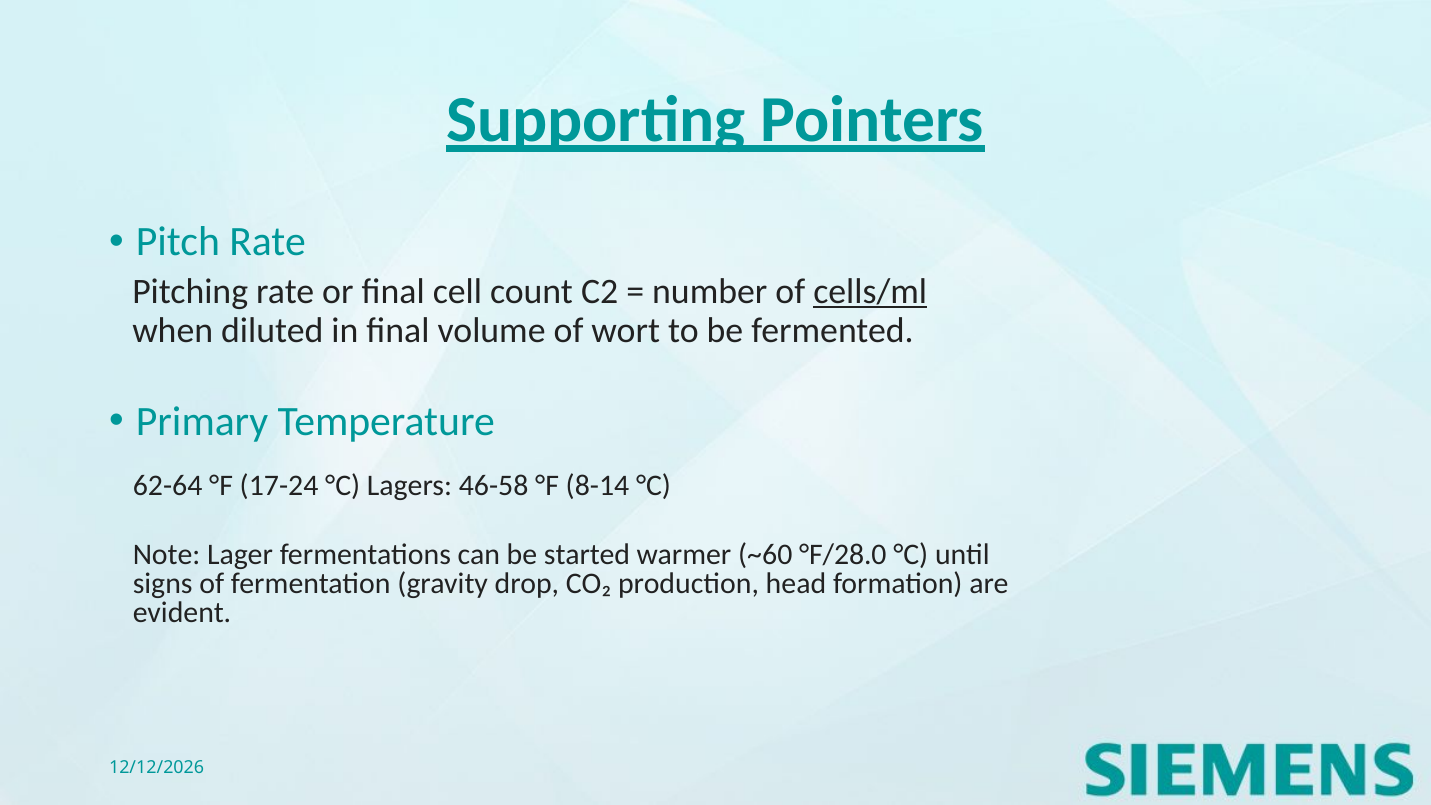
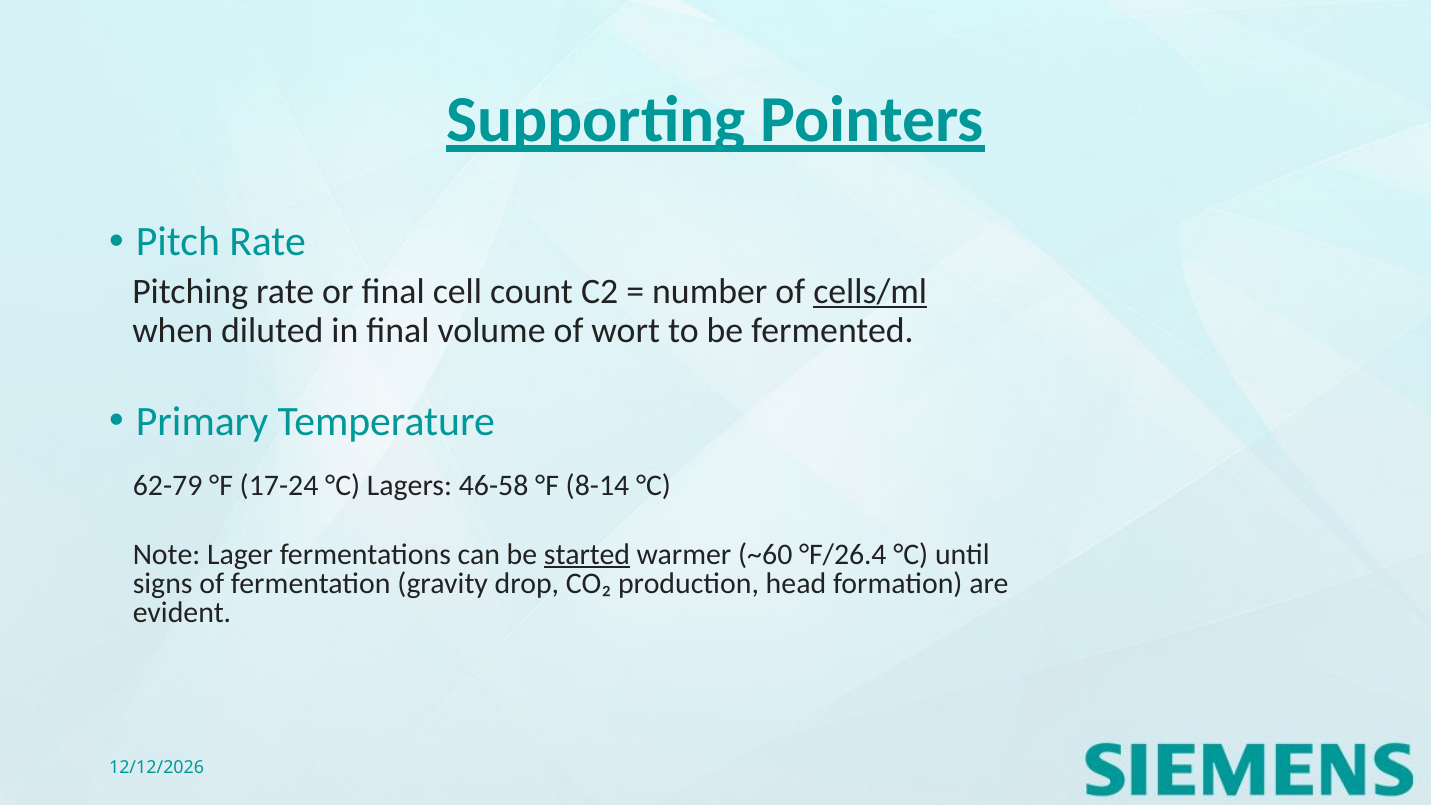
62-64: 62-64 -> 62-79
started underline: none -> present
°F/28.0: °F/28.0 -> °F/26.4
